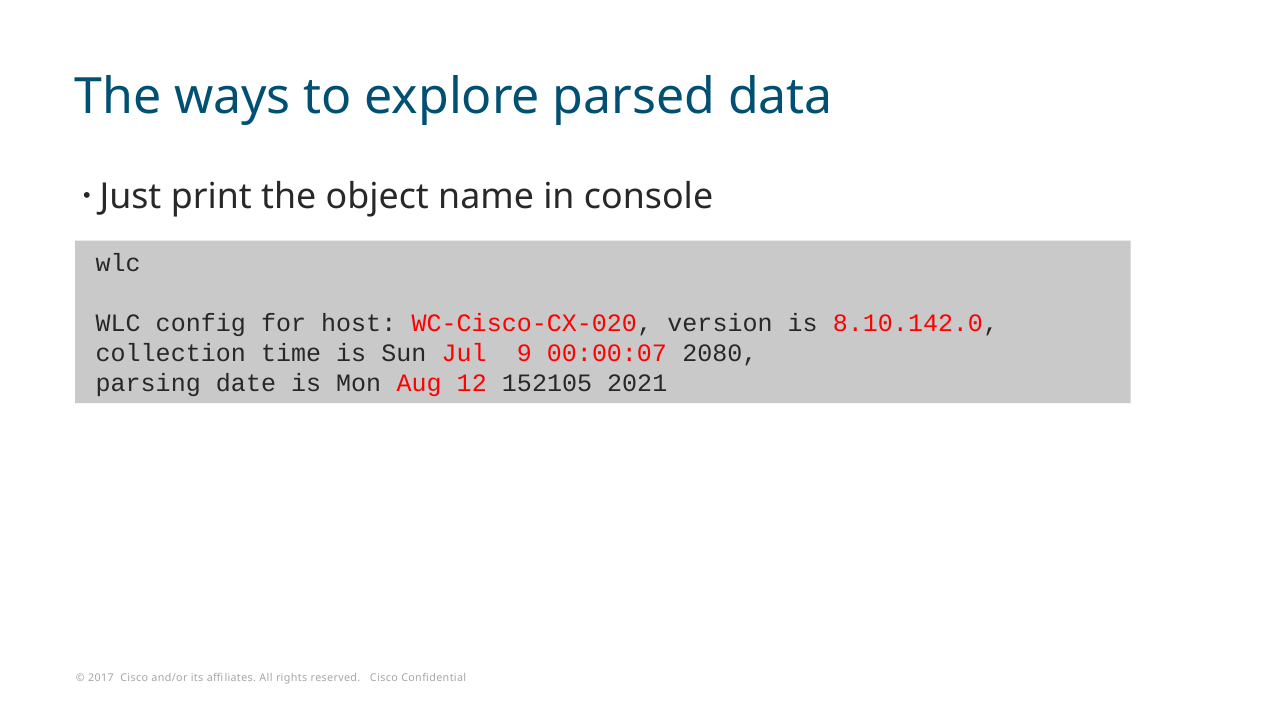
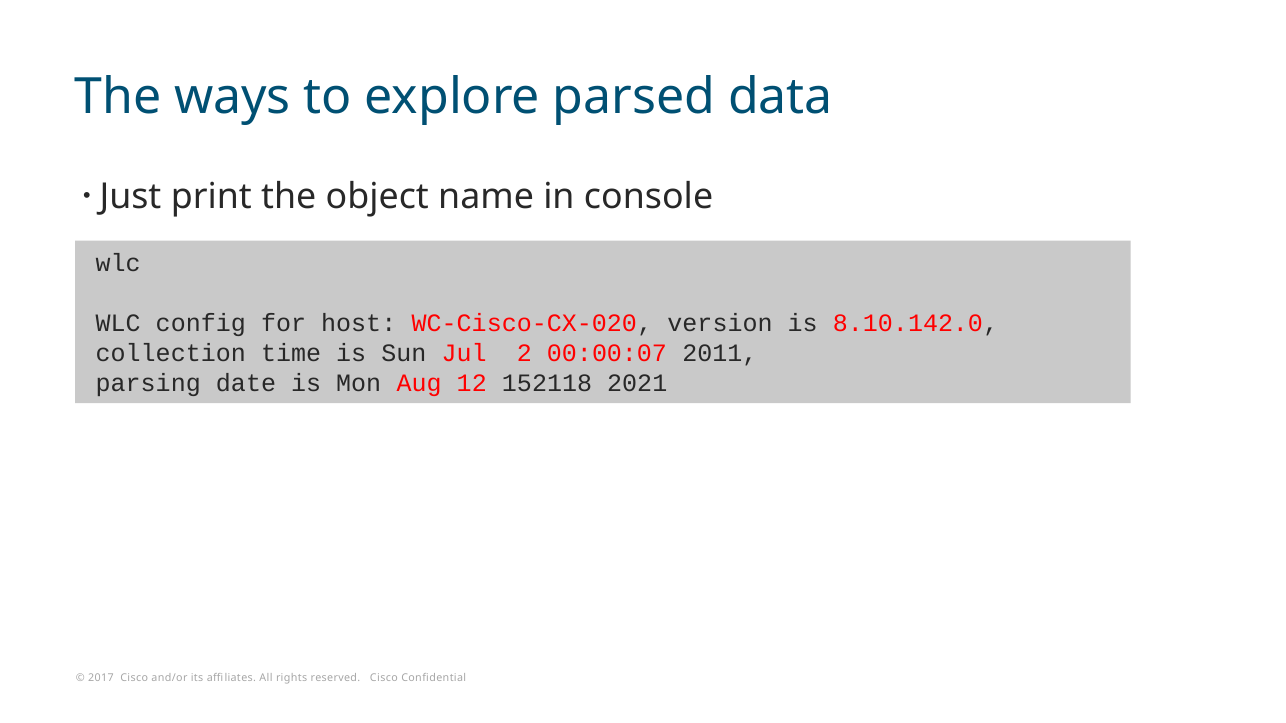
9: 9 -> 2
2080: 2080 -> 2011
152105: 152105 -> 152118
